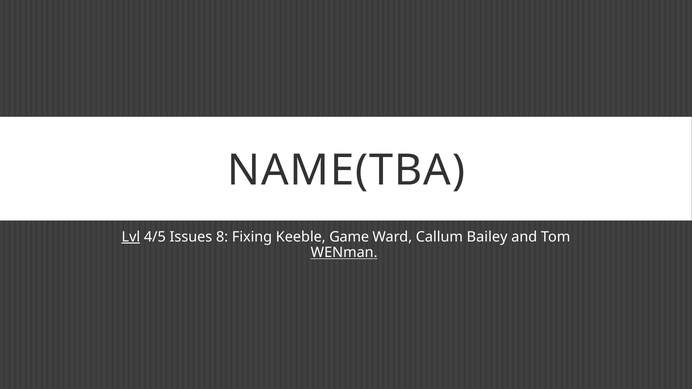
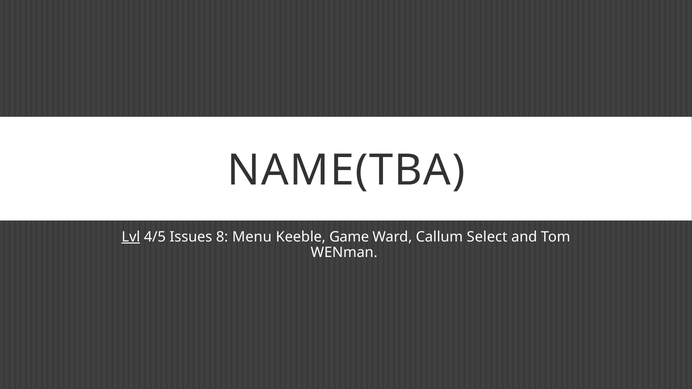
Fixing: Fixing -> Menu
Bailey: Bailey -> Select
WENman underline: present -> none
